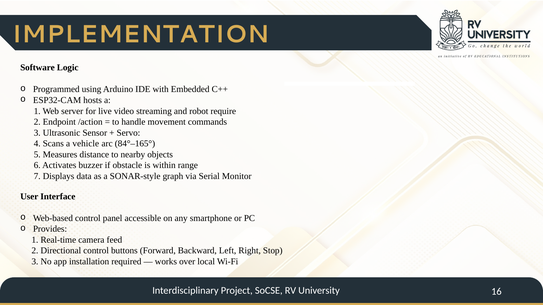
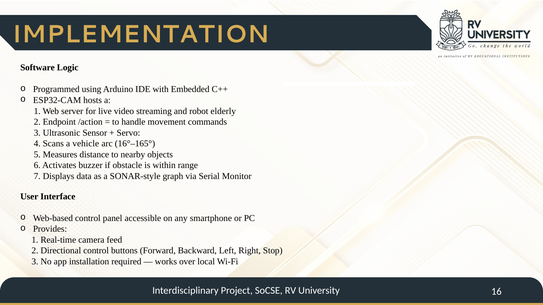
require: require -> elderly
84°–165°: 84°–165° -> 16°–165°
